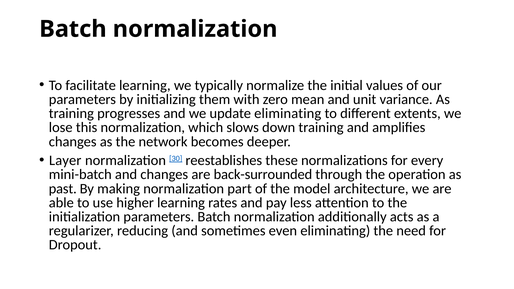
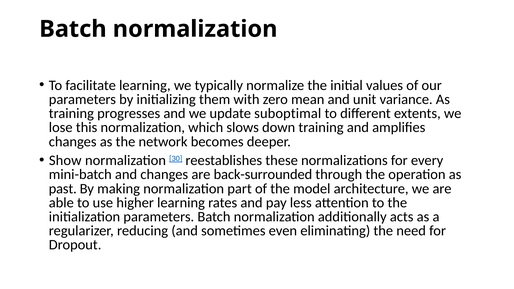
update eliminating: eliminating -> suboptimal
Layer: Layer -> Show
